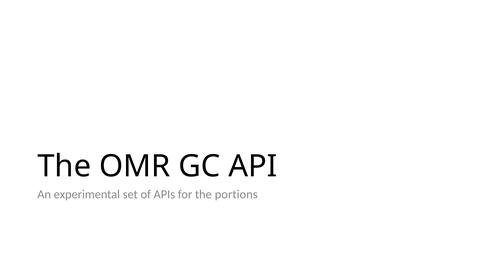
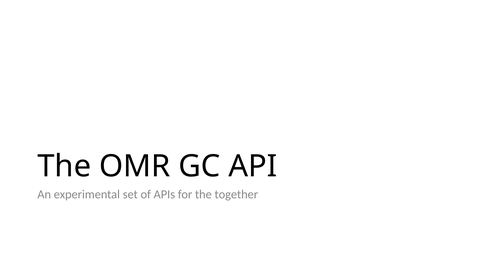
portions: portions -> together
